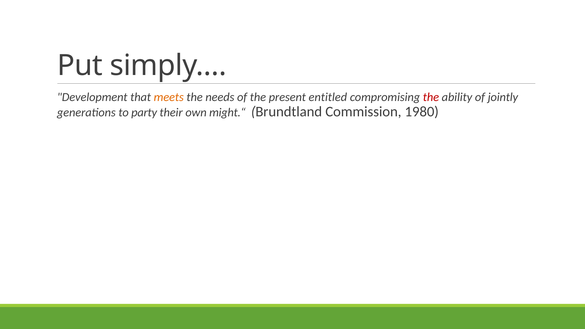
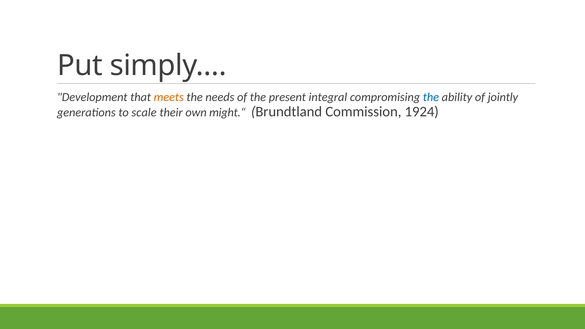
entitled: entitled -> integral
the at (431, 97) colour: red -> blue
party: party -> scale
1980: 1980 -> 1924
